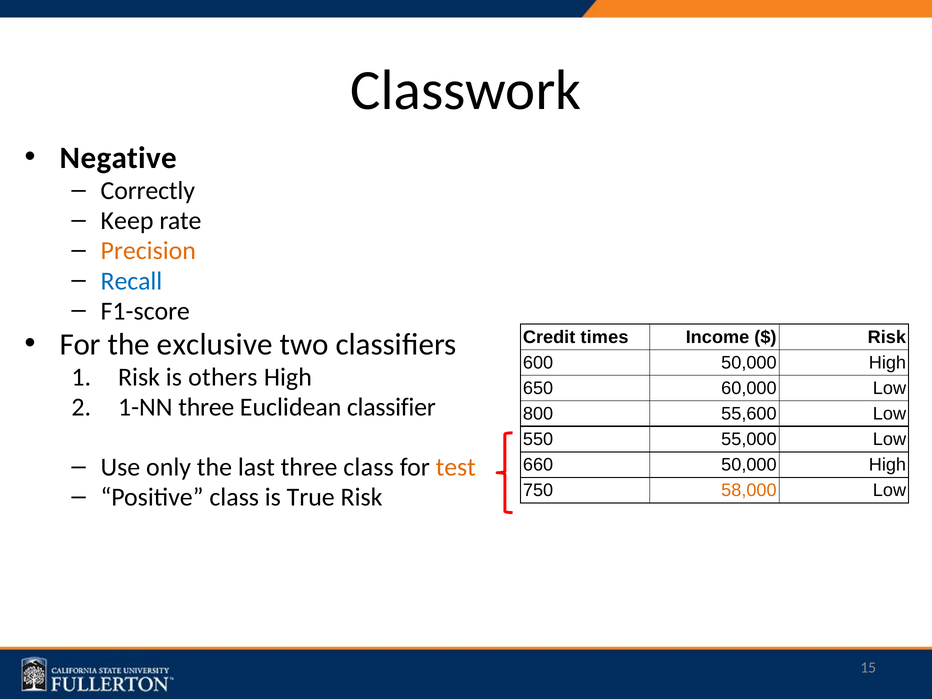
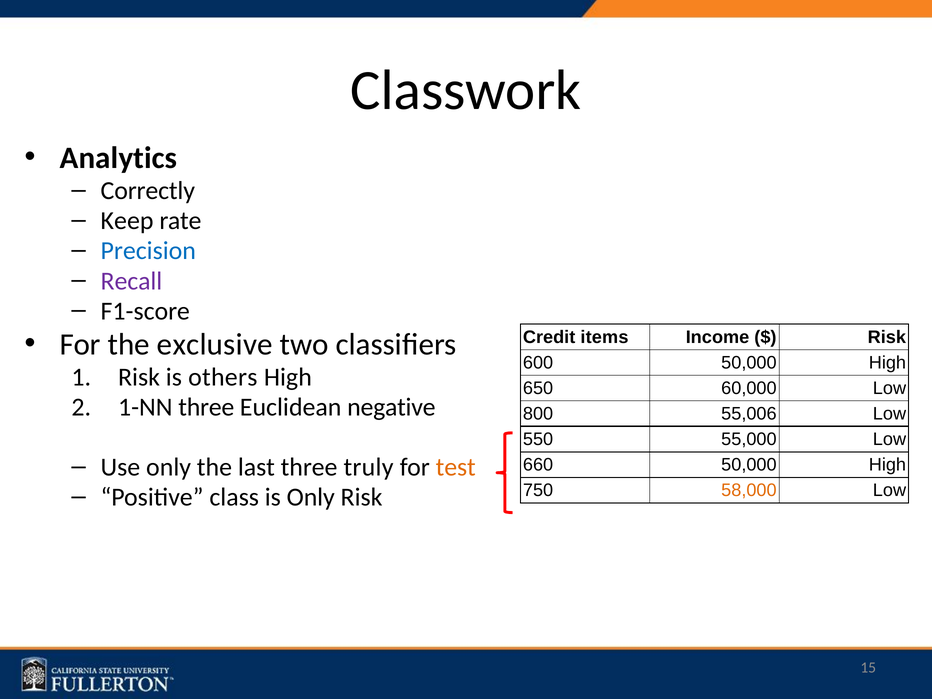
Negative: Negative -> Analytics
Precision colour: orange -> blue
Recall colour: blue -> purple
times: times -> items
classifier: classifier -> negative
55,600: 55,600 -> 55,006
three class: class -> truly
is True: True -> Only
